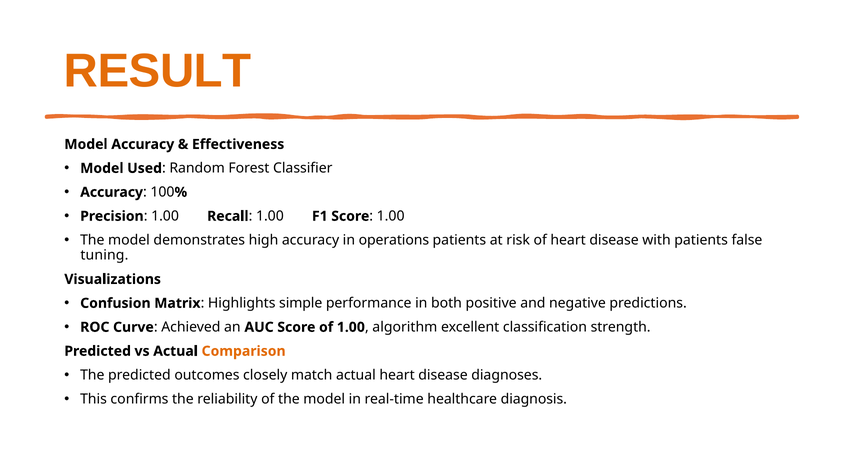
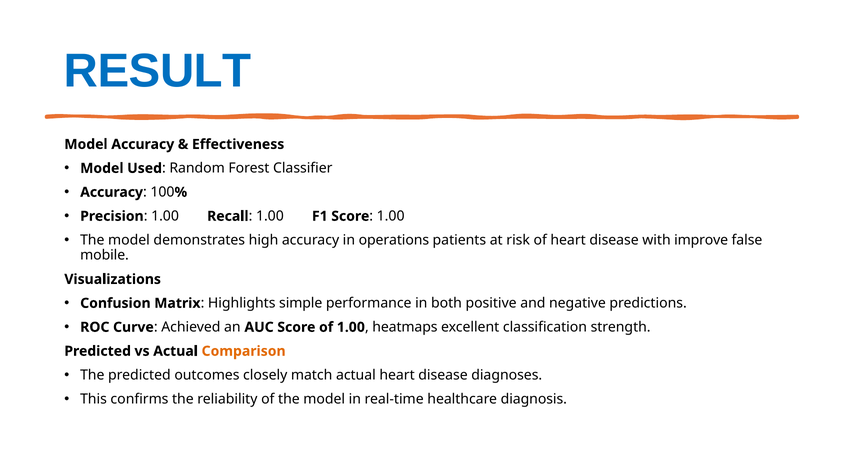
RESULT colour: orange -> blue
with patients: patients -> improve
tuning: tuning -> mobile
algorithm: algorithm -> heatmaps
